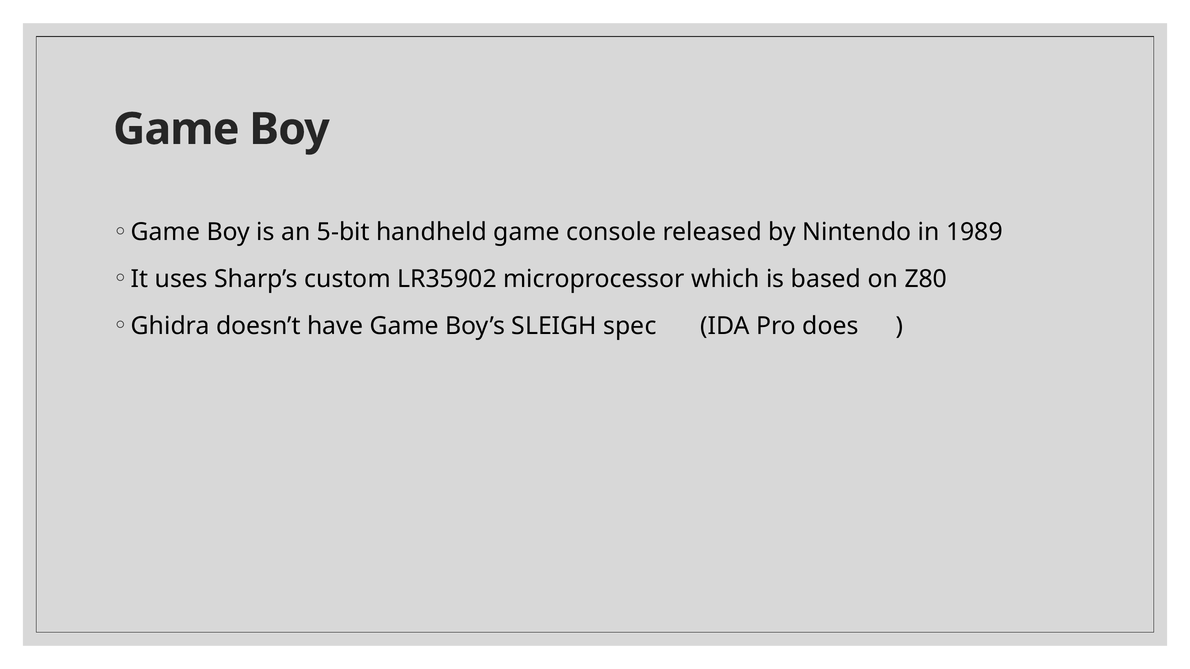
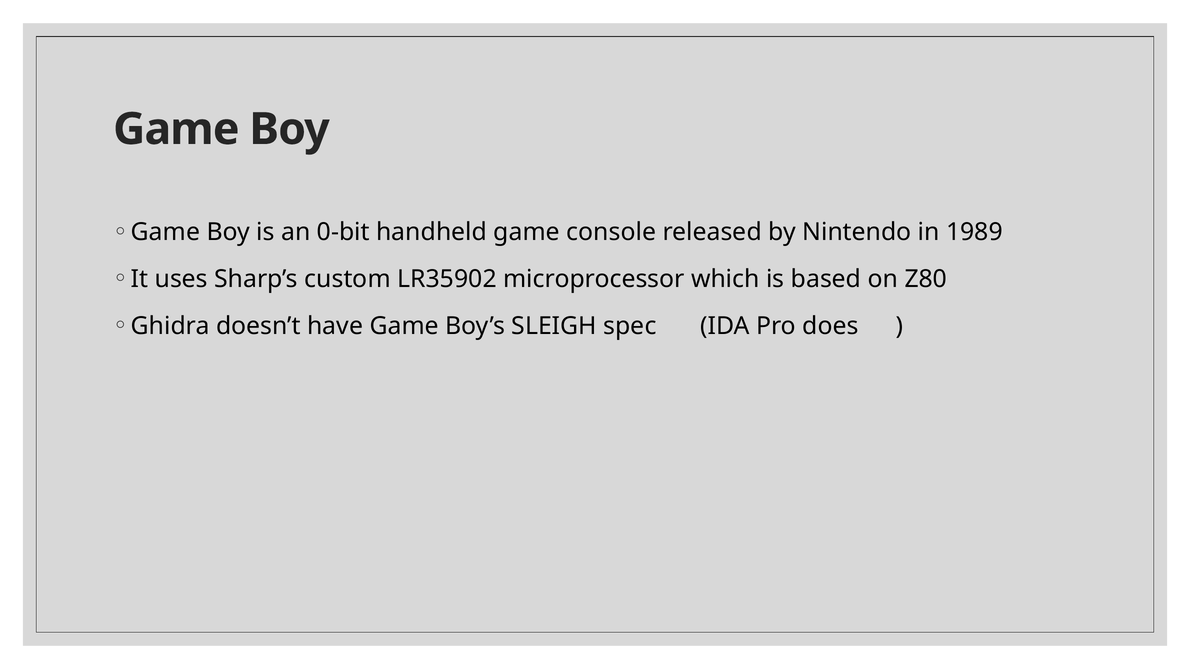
5-bit: 5-bit -> 0-bit
